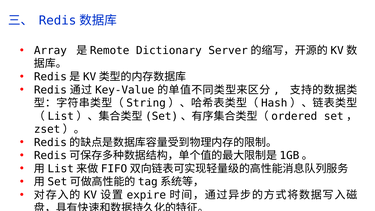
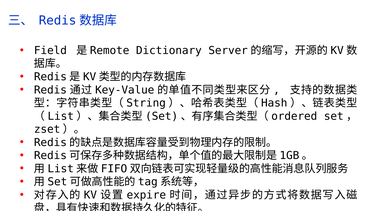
Array: Array -> Field
